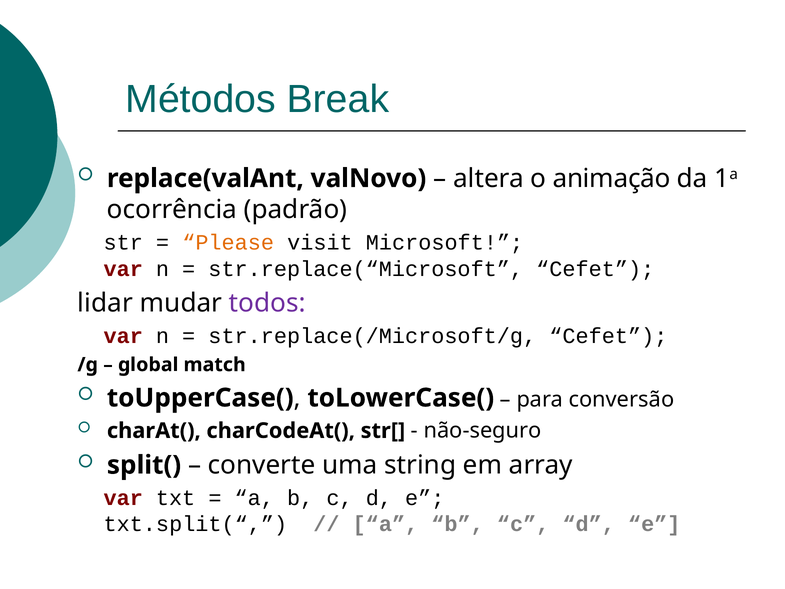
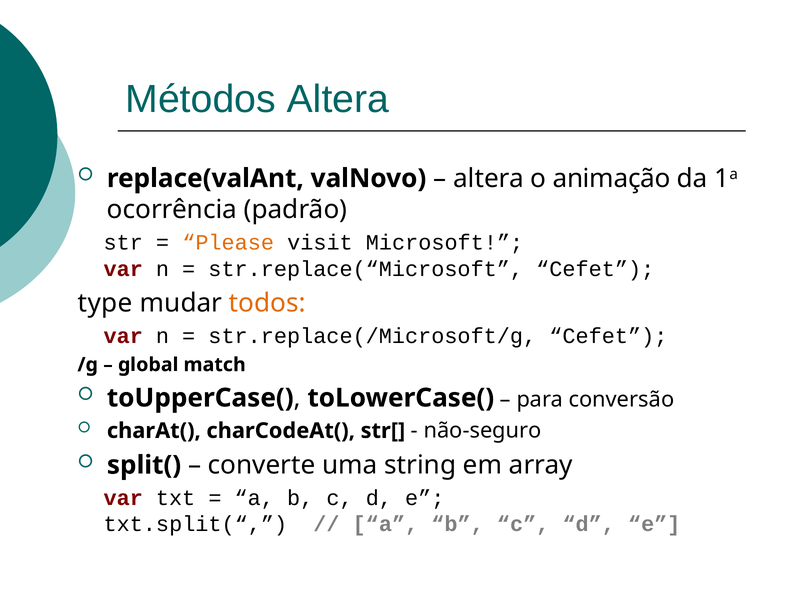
Métodos Break: Break -> Altera
lidar: lidar -> type
todos colour: purple -> orange
